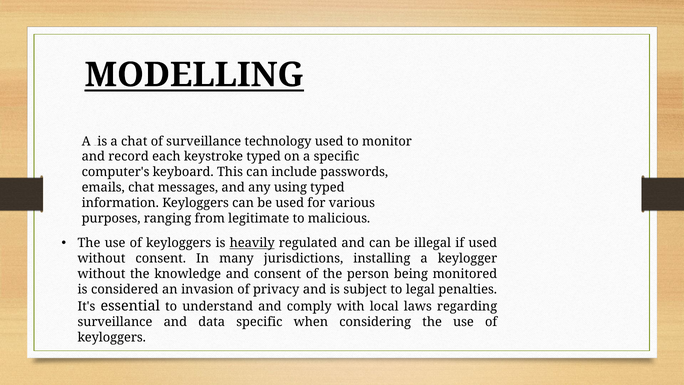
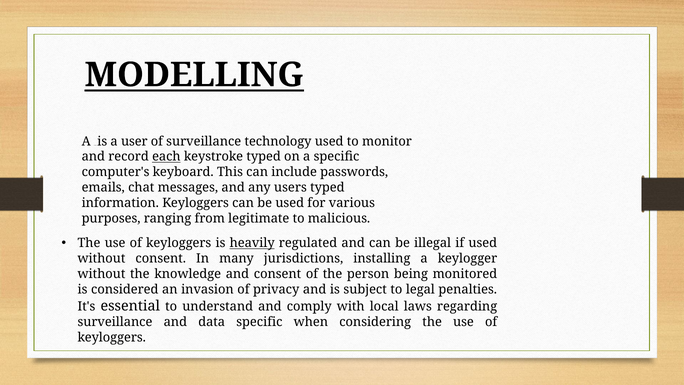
a chat: chat -> user
each underline: none -> present
using: using -> users
